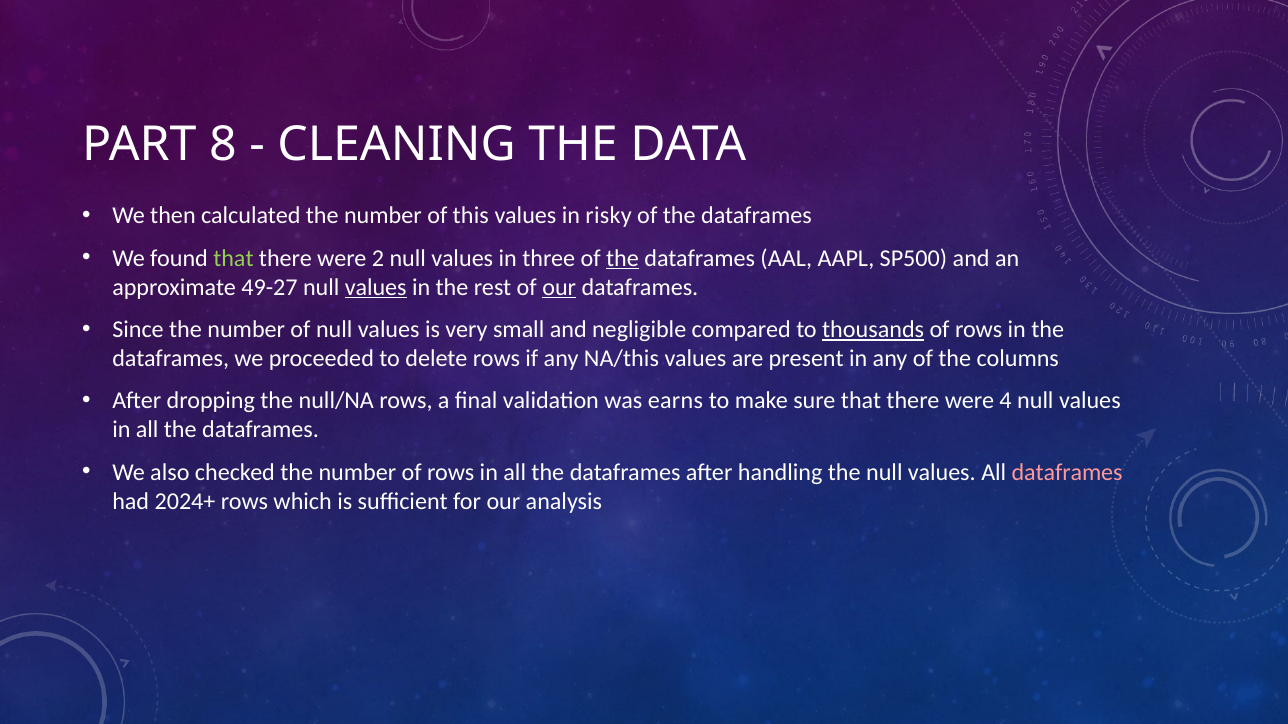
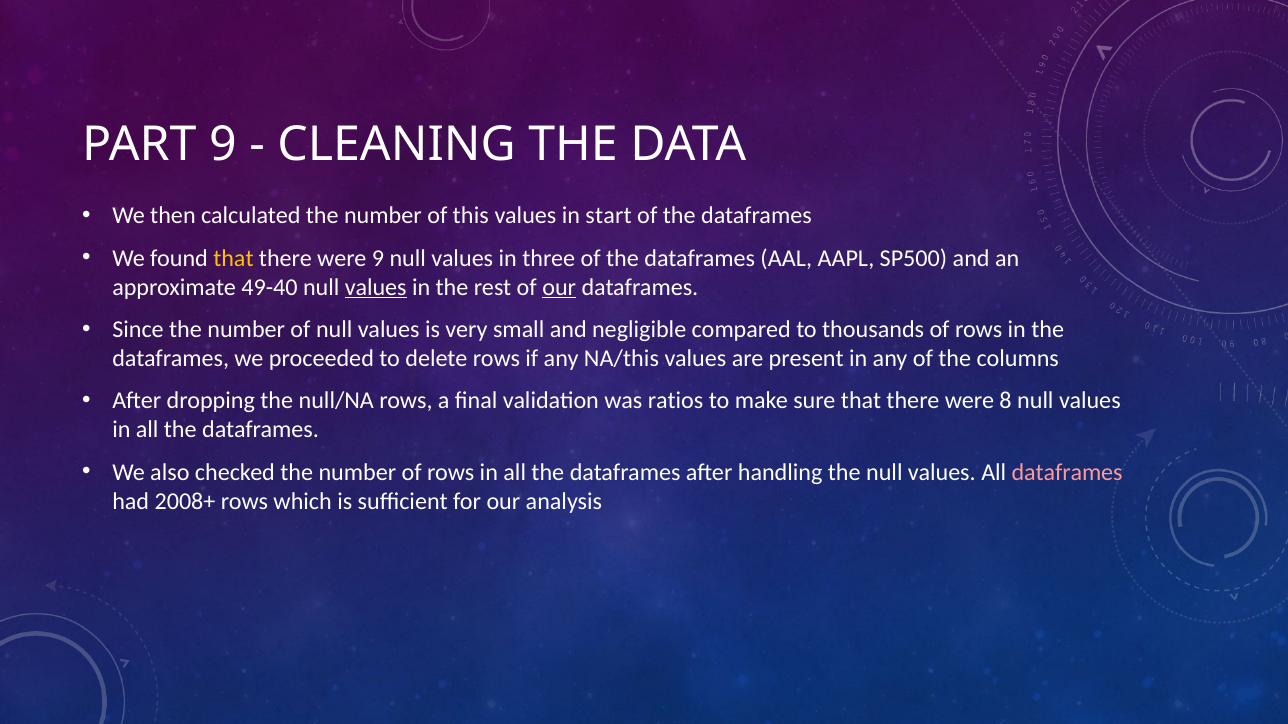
PART 8: 8 -> 9
risky: risky -> start
that at (233, 258) colour: light green -> yellow
were 2: 2 -> 9
the at (622, 258) underline: present -> none
49-27: 49-27 -> 49-40
thousands underline: present -> none
earns: earns -> ratios
4: 4 -> 8
2024+: 2024+ -> 2008+
